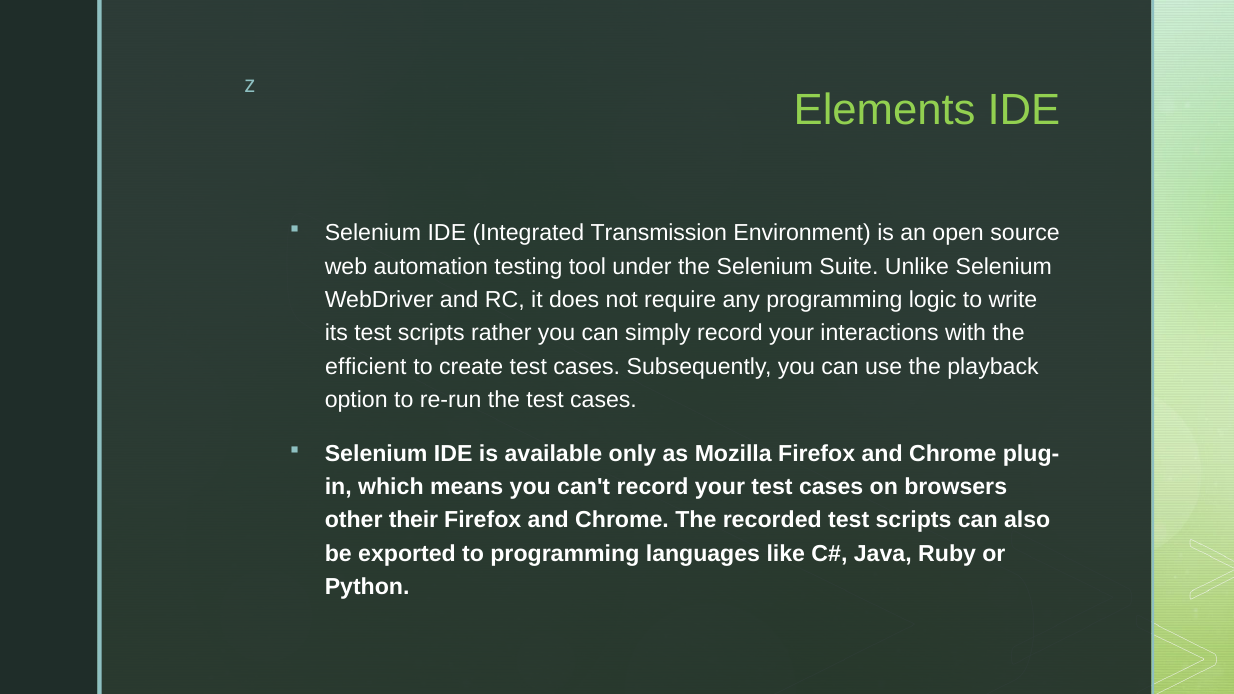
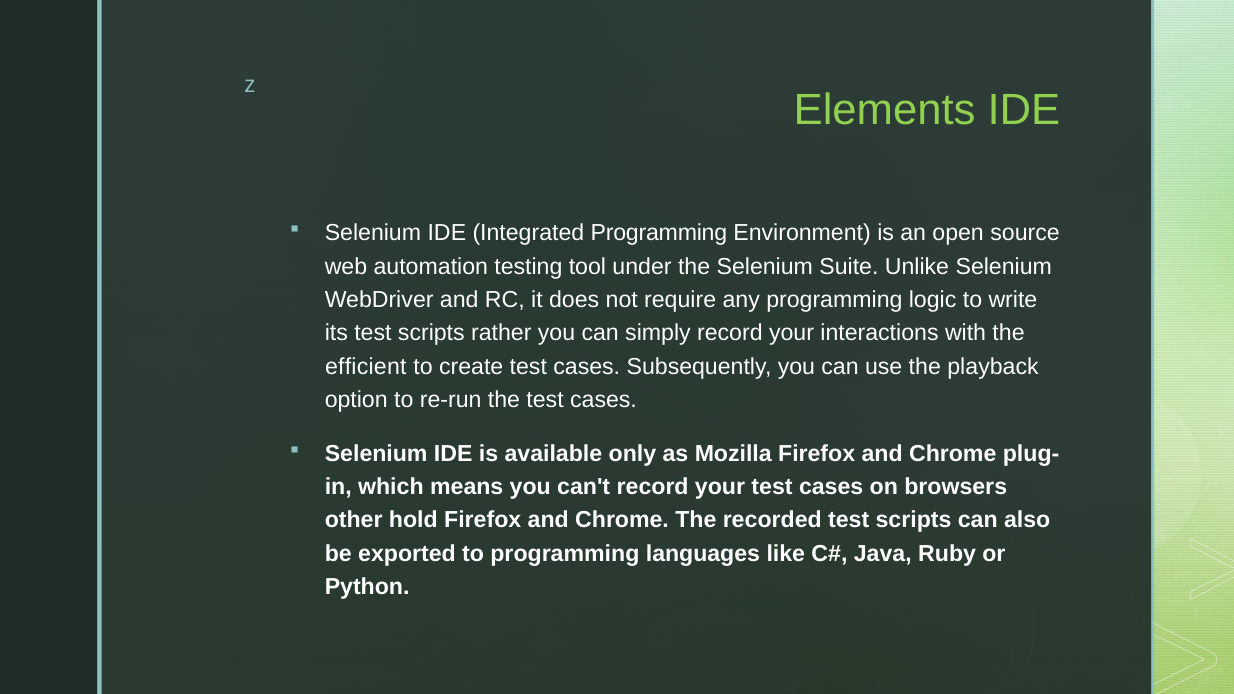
Integrated Transmission: Transmission -> Programming
their: their -> hold
